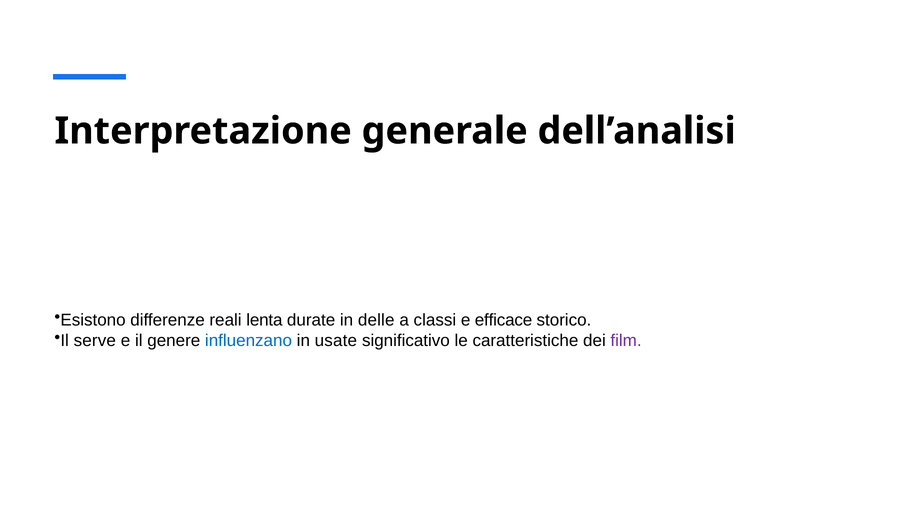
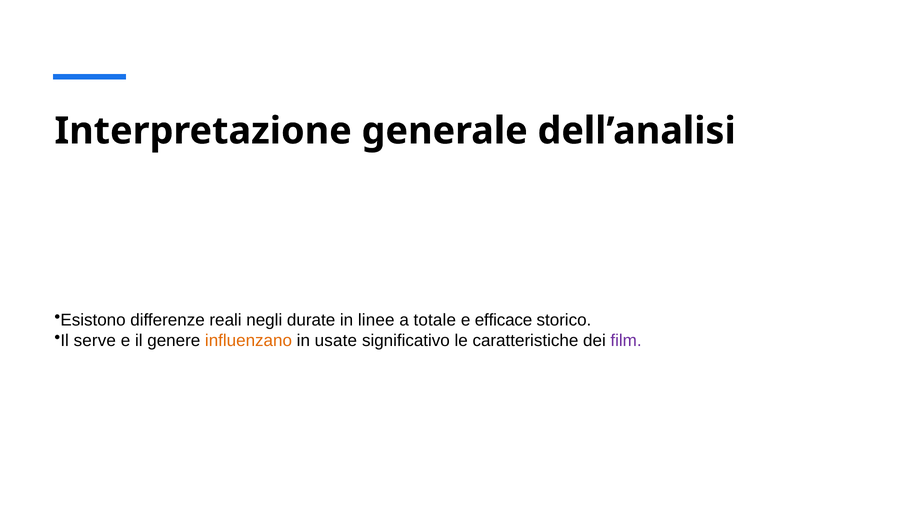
lenta: lenta -> negli
delle: delle -> linee
classi: classi -> totale
influenzano colour: blue -> orange
